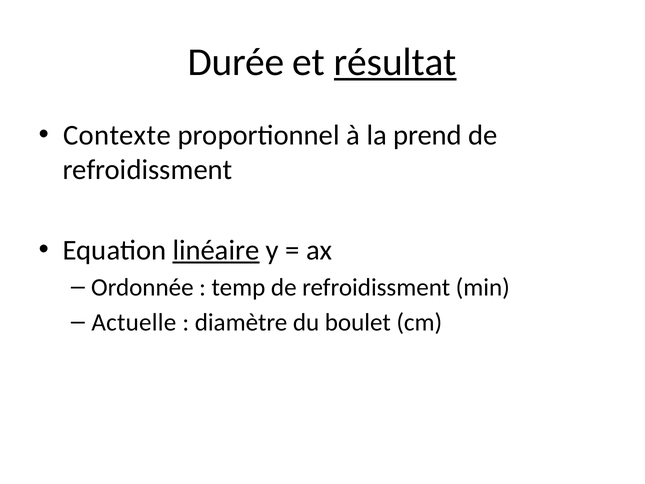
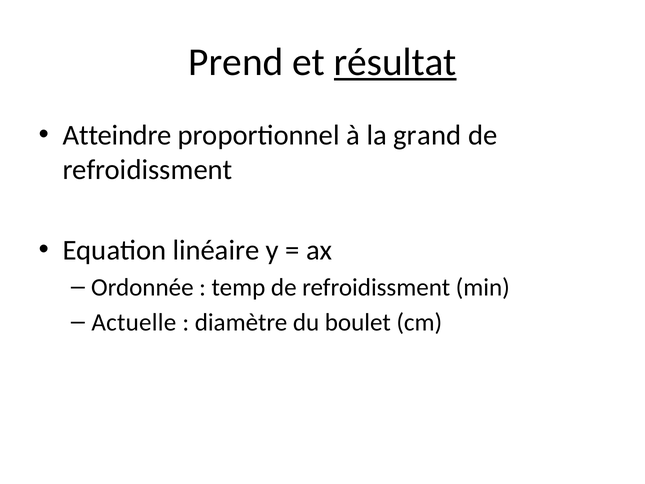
Durée: Durée -> Prend
Contexte: Contexte -> Atteindre
prend: prend -> grand
linéaire underline: present -> none
